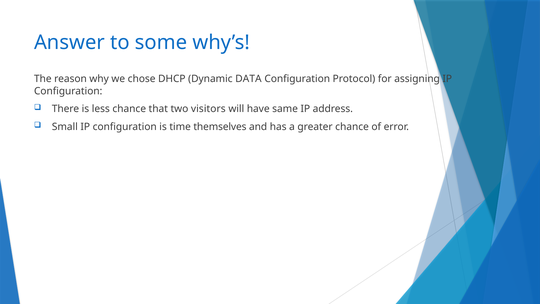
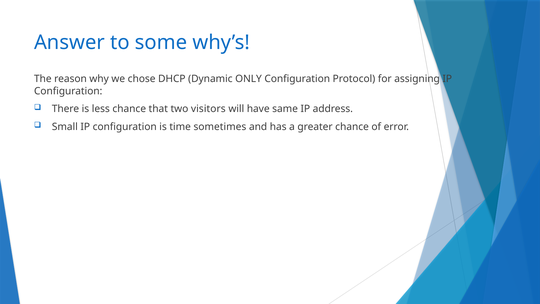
DATA: DATA -> ONLY
themselves: themselves -> sometimes
